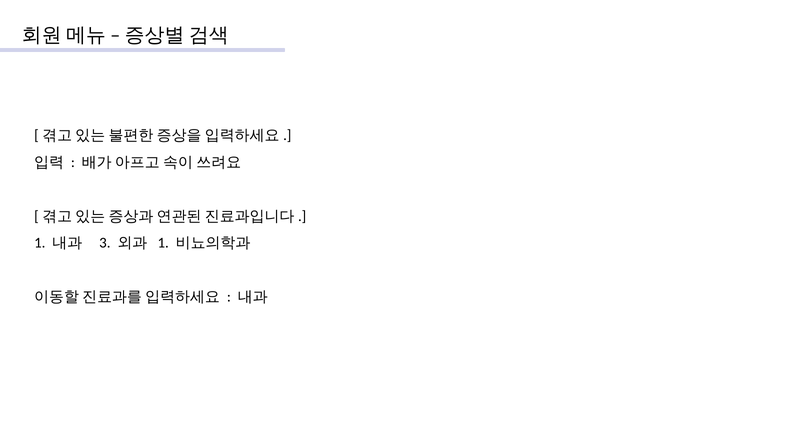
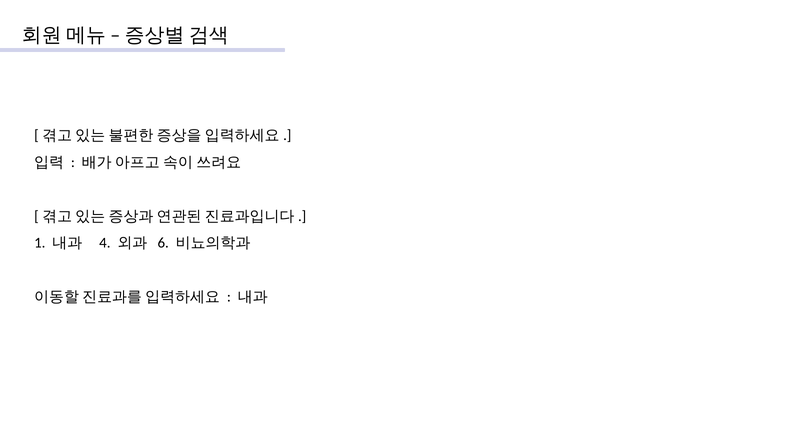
3: 3 -> 4
1 at (163, 243): 1 -> 6
